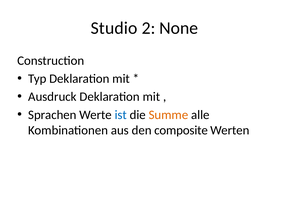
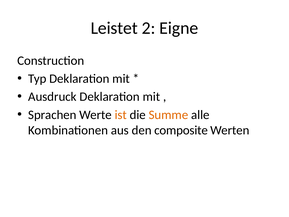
Studio: Studio -> Leistet
None: None -> Eigne
ist colour: blue -> orange
